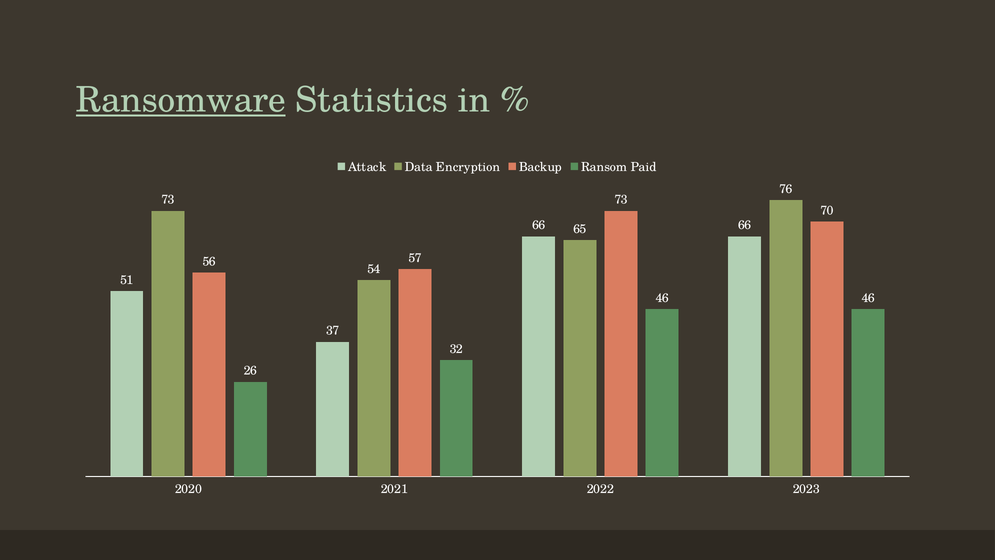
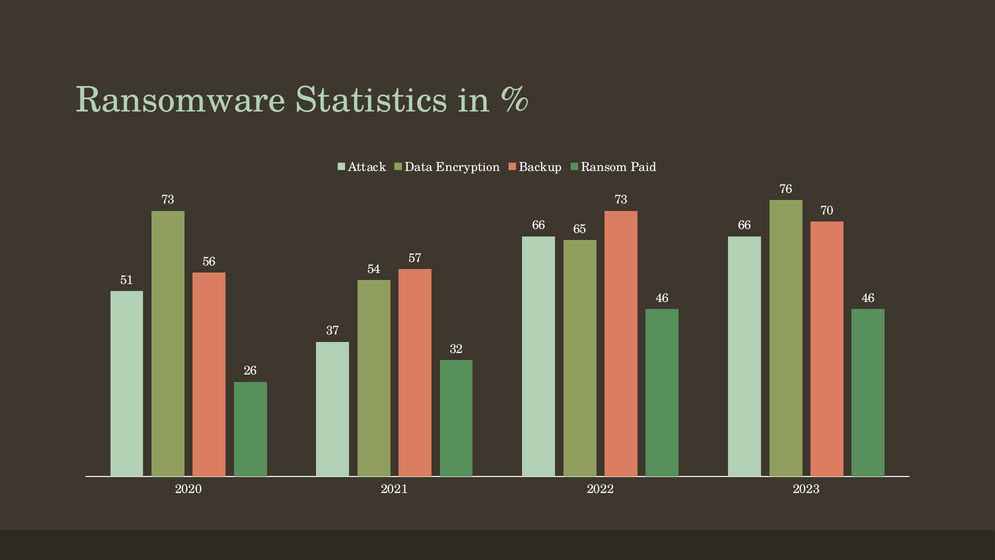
Ransomware underline: present -> none
